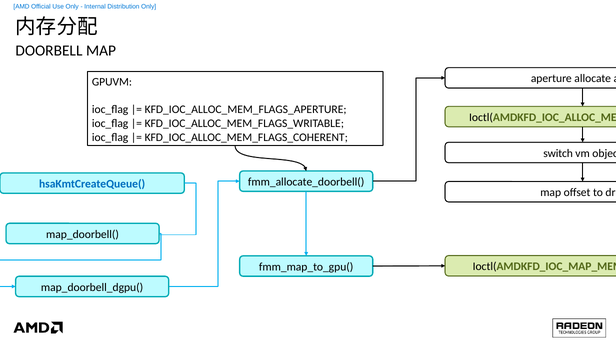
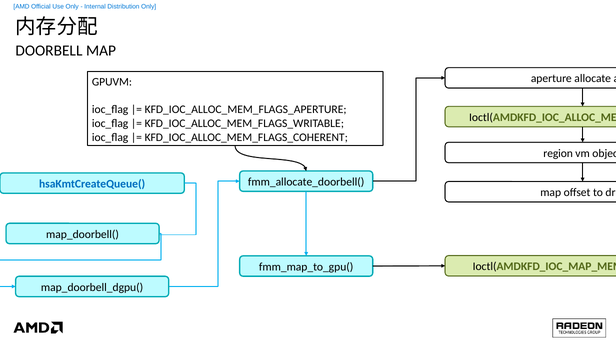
switch: switch -> region
